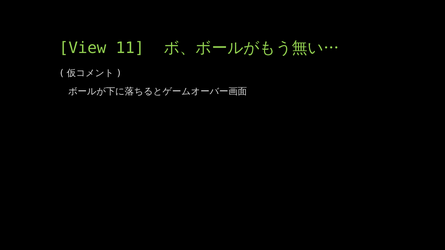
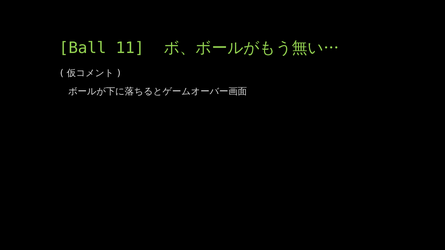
View: View -> Ball
